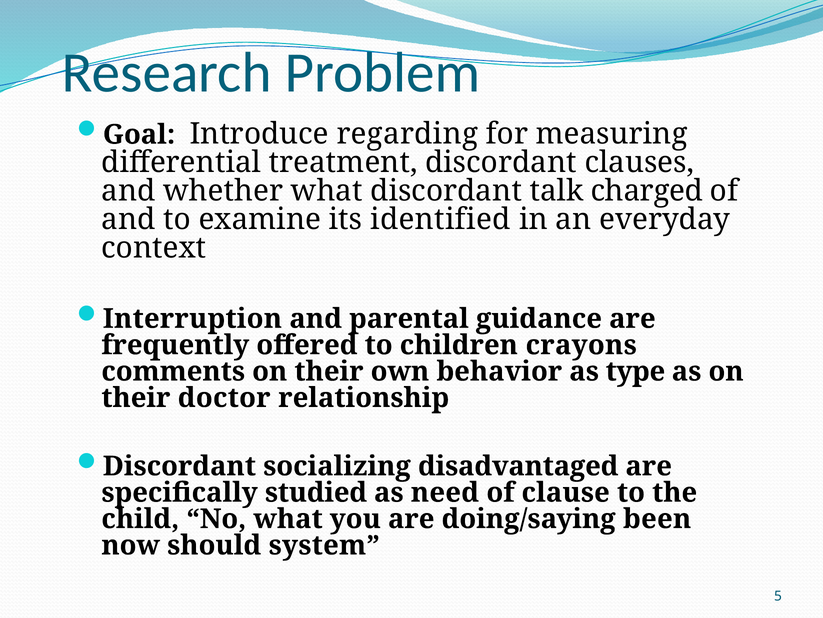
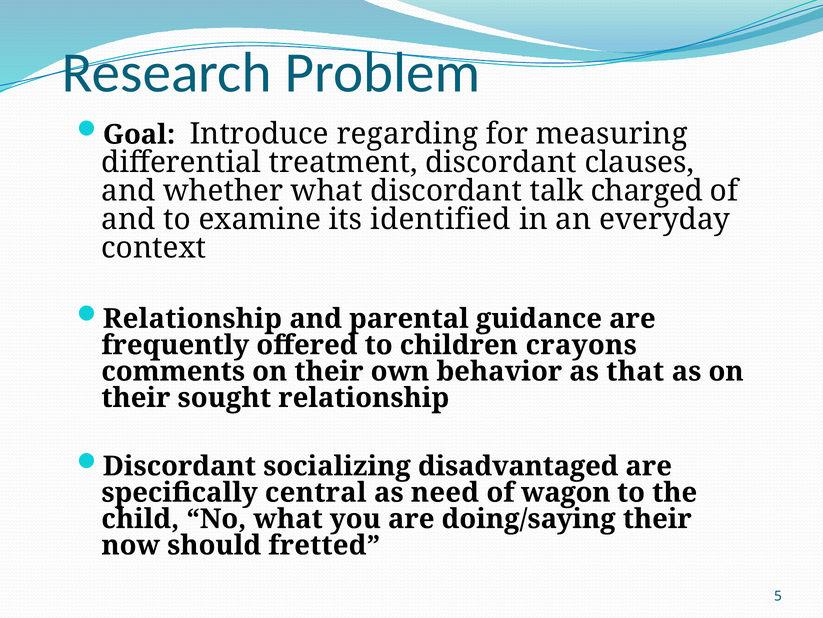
Interruption at (192, 318): Interruption -> Relationship
type: type -> that
doctor: doctor -> sought
studied: studied -> central
clause: clause -> wagon
doing/saying been: been -> their
system: system -> fretted
